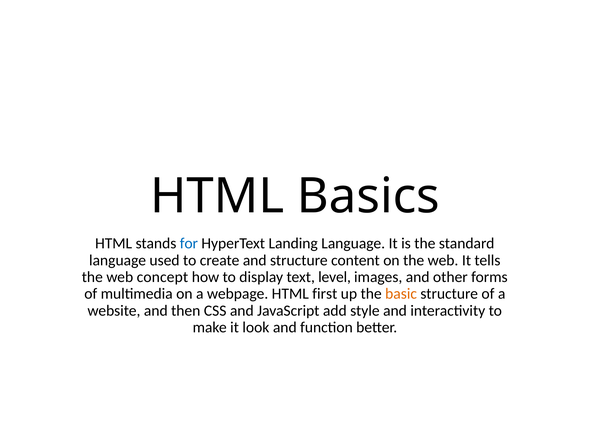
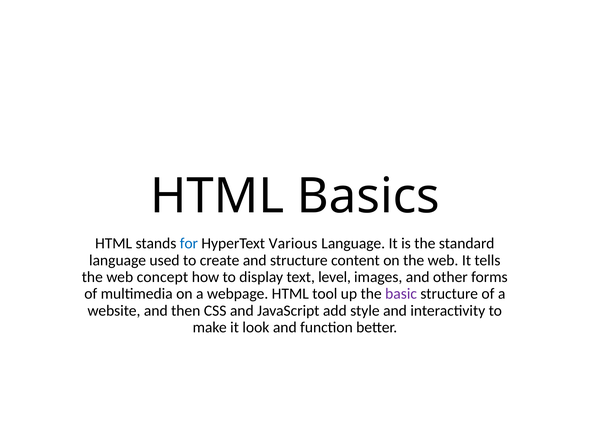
Landing: Landing -> Various
first: first -> tool
basic colour: orange -> purple
